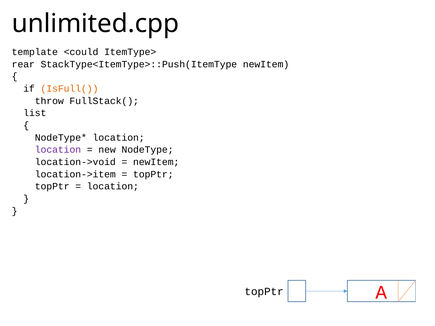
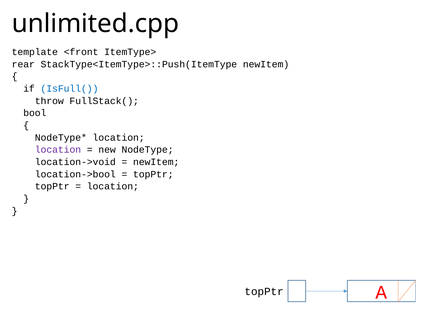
<could: <could -> <front
IsFull( colour: orange -> blue
list: list -> bool
location->item: location->item -> location->bool
